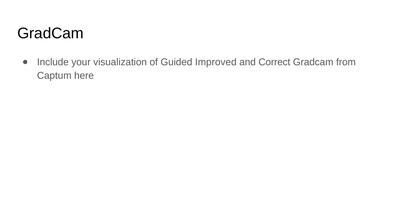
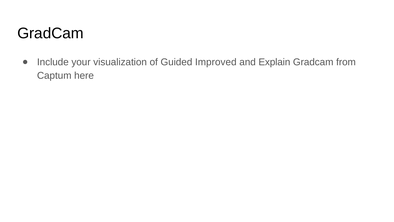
Correct: Correct -> Explain
